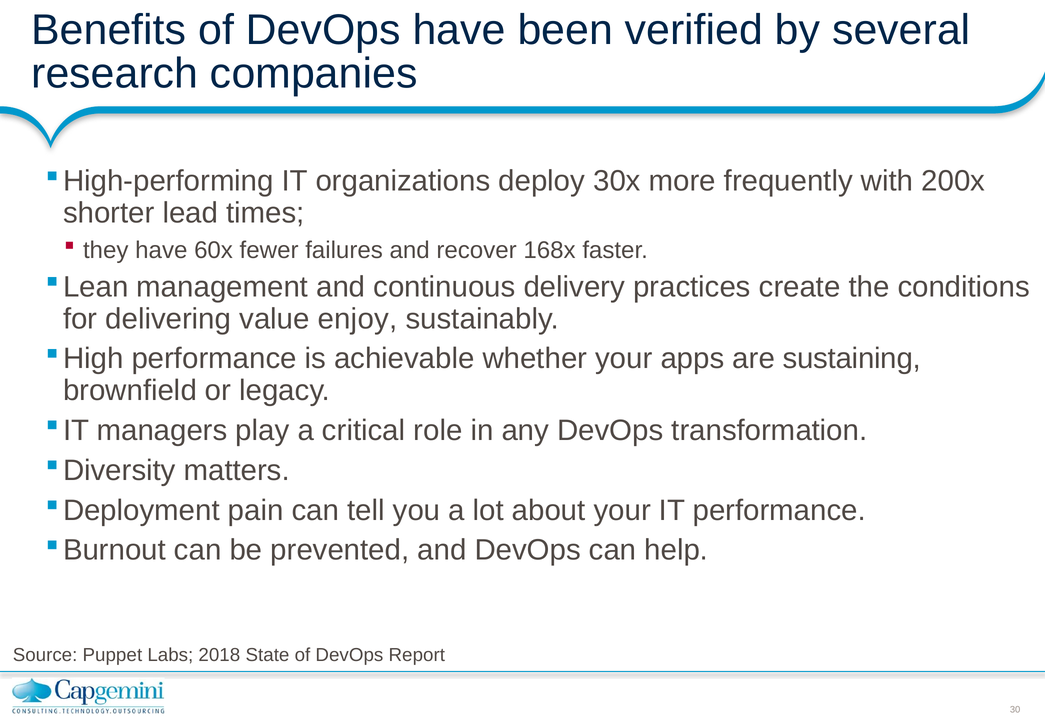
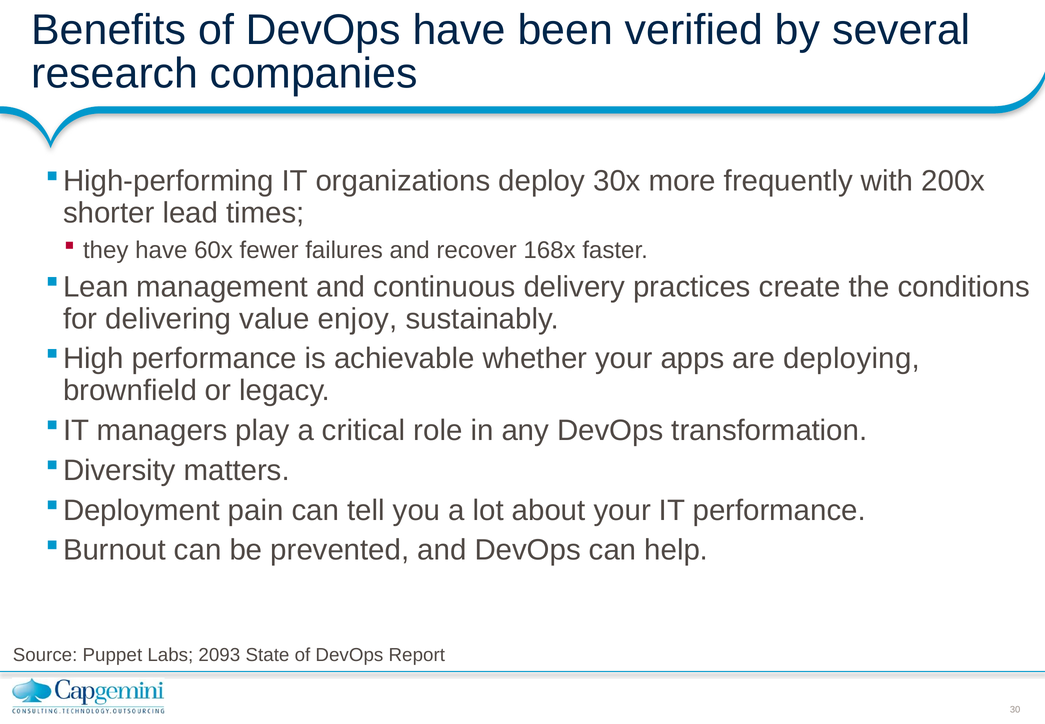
sustaining: sustaining -> deploying
2018: 2018 -> 2093
